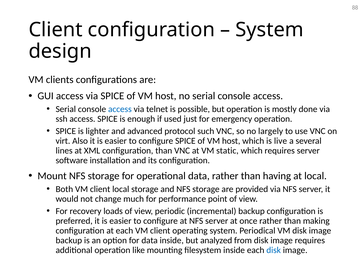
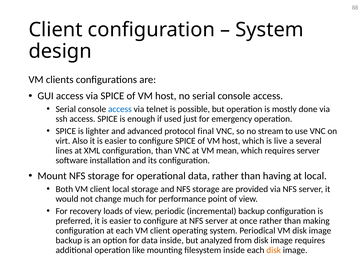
such: such -> final
largely: largely -> stream
static: static -> mean
disk at (274, 251) colour: blue -> orange
